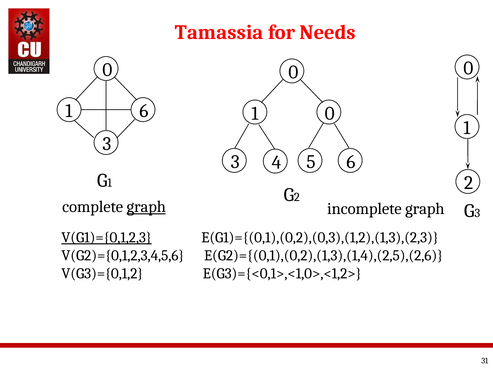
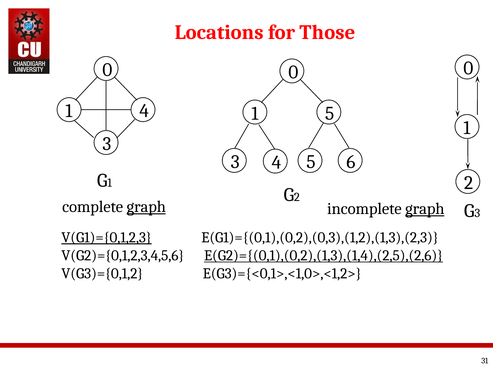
Tamassia: Tamassia -> Locations
Needs: Needs -> Those
1 6: 6 -> 4
1 0: 0 -> 5
graph at (425, 209) underline: none -> present
E(G2)={(0,1),(0,2),(1,3),(1,4),(2,5),(2,6 underline: none -> present
